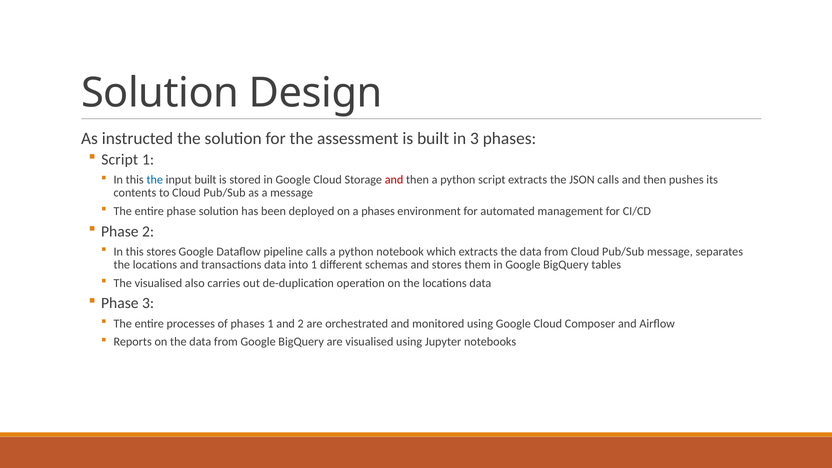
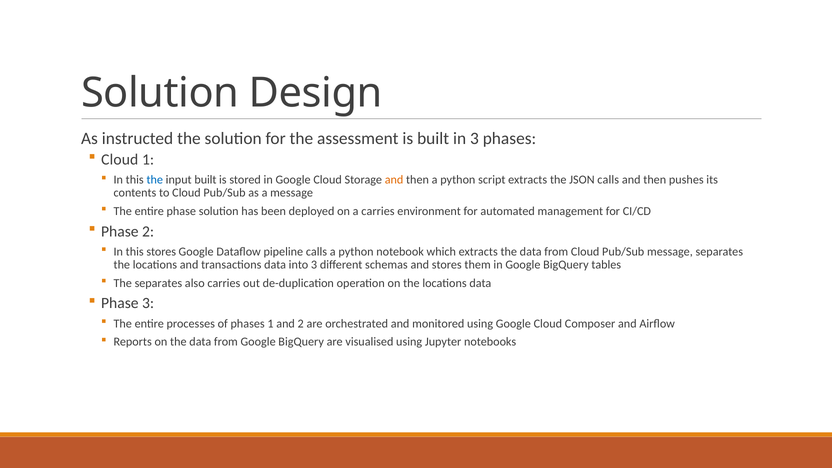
Script at (120, 160): Script -> Cloud
and at (394, 180) colour: red -> orange
a phases: phases -> carries
into 1: 1 -> 3
The visualised: visualised -> separates
